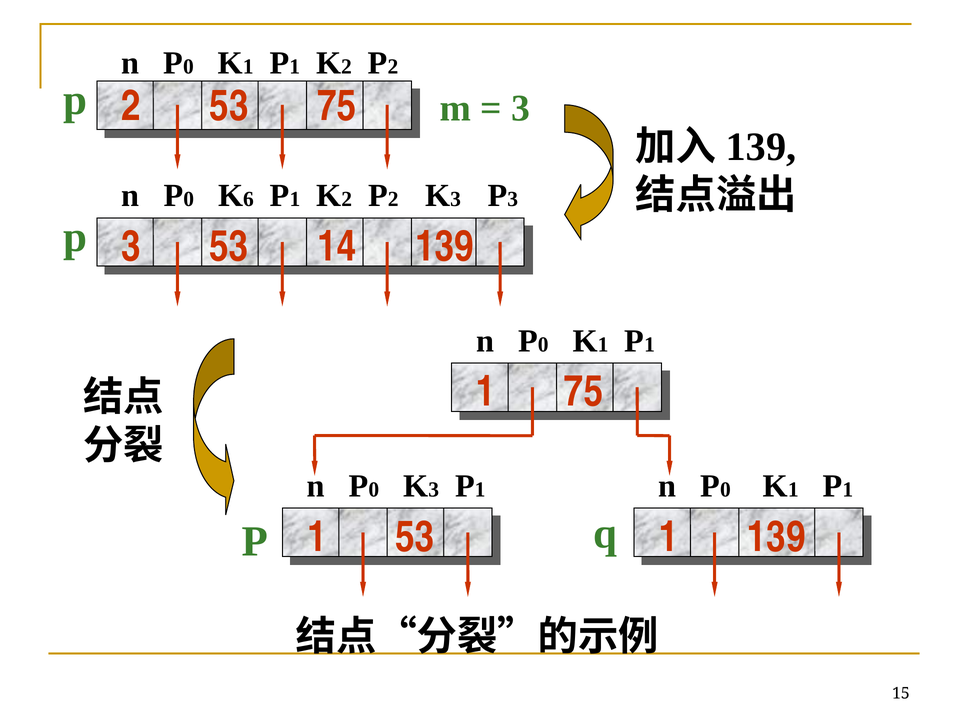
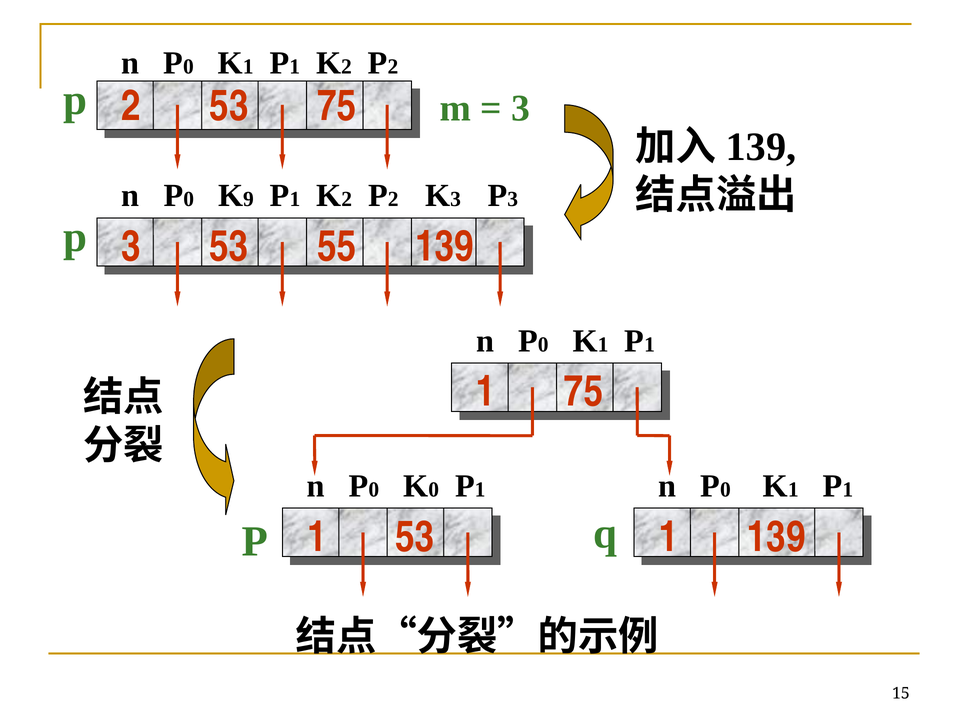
6: 6 -> 9
14: 14 -> 55
3 at (434, 490): 3 -> 0
